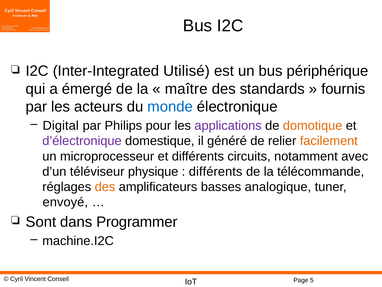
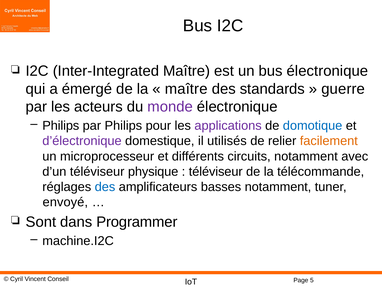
Inter-Integrated Utilisé: Utilisé -> Maître
bus périphérique: périphérique -> électronique
fournis: fournis -> guerre
monde colour: blue -> purple
Digital at (61, 126): Digital -> Philips
domotique colour: orange -> blue
généré: généré -> utilisés
différents at (216, 171): différents -> téléviseur
des at (105, 187) colour: orange -> blue
basses analogique: analogique -> notamment
